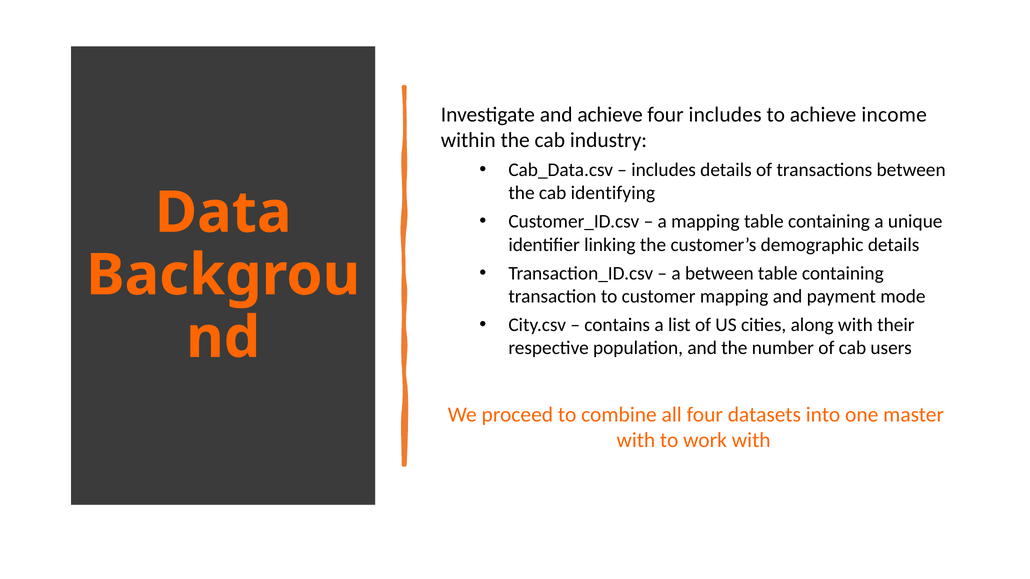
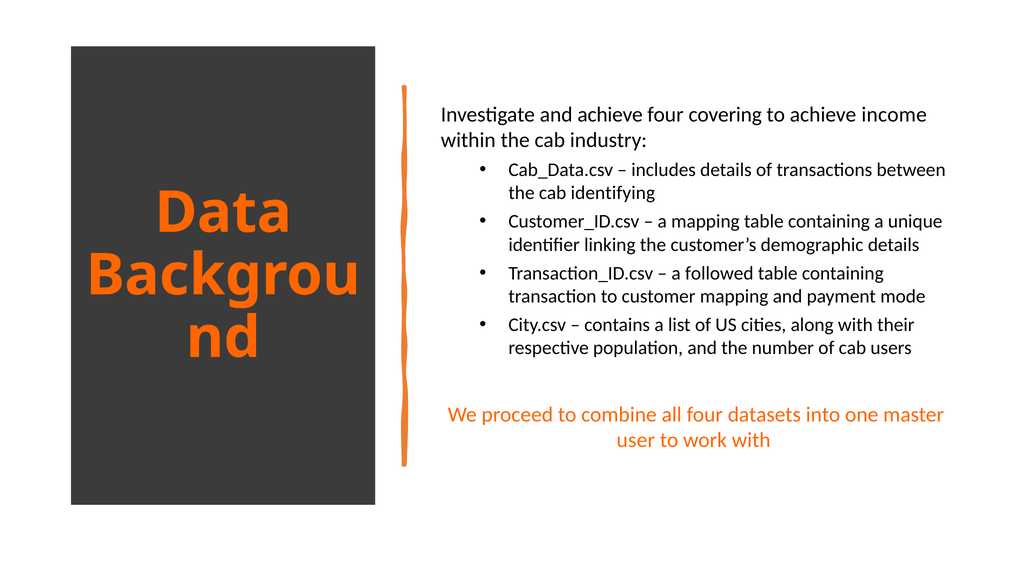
four includes: includes -> covering
a between: between -> followed
with at (636, 441): with -> user
